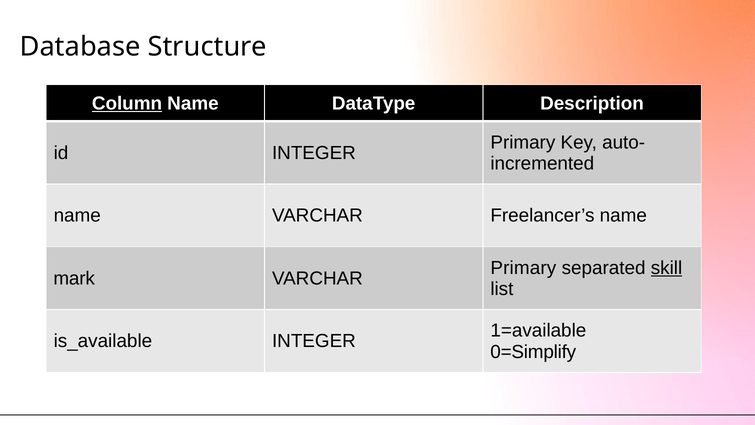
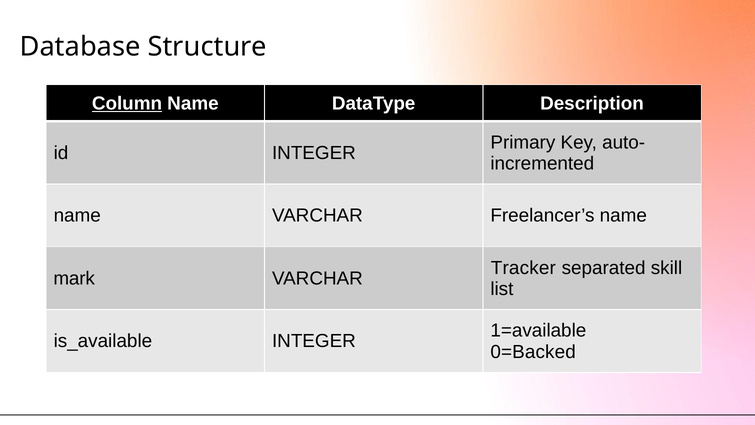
Primary at (523, 268): Primary -> Tracker
skill underline: present -> none
0=Simplify: 0=Simplify -> 0=Backed
